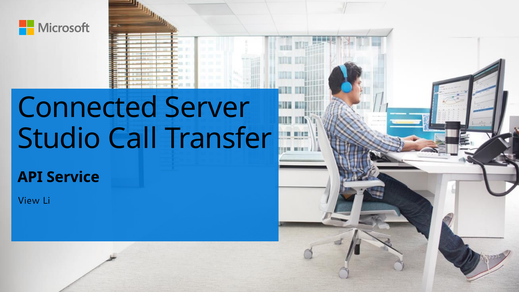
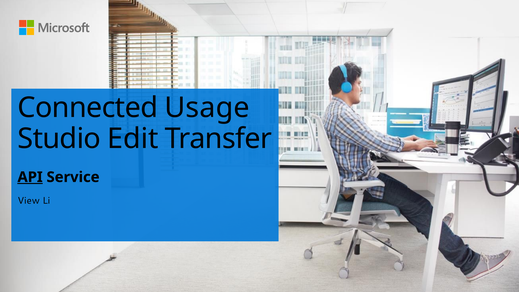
Server: Server -> Usage
Call: Call -> Edit
API underline: none -> present
